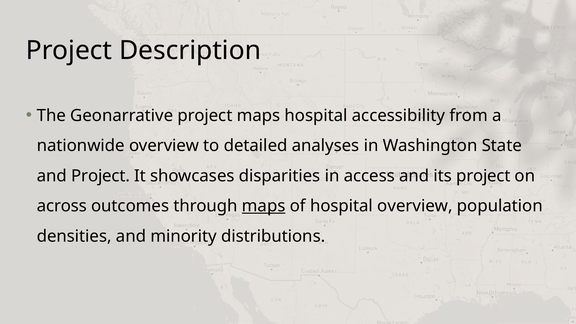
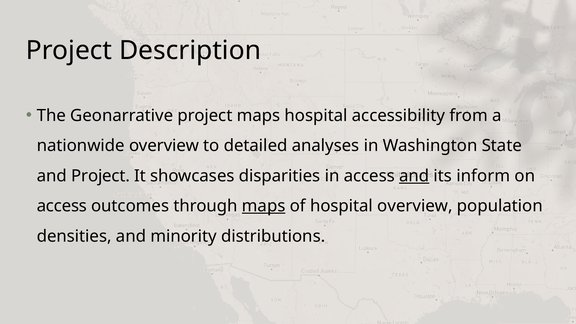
and at (414, 176) underline: none -> present
its project: project -> inform
across at (62, 206): across -> access
